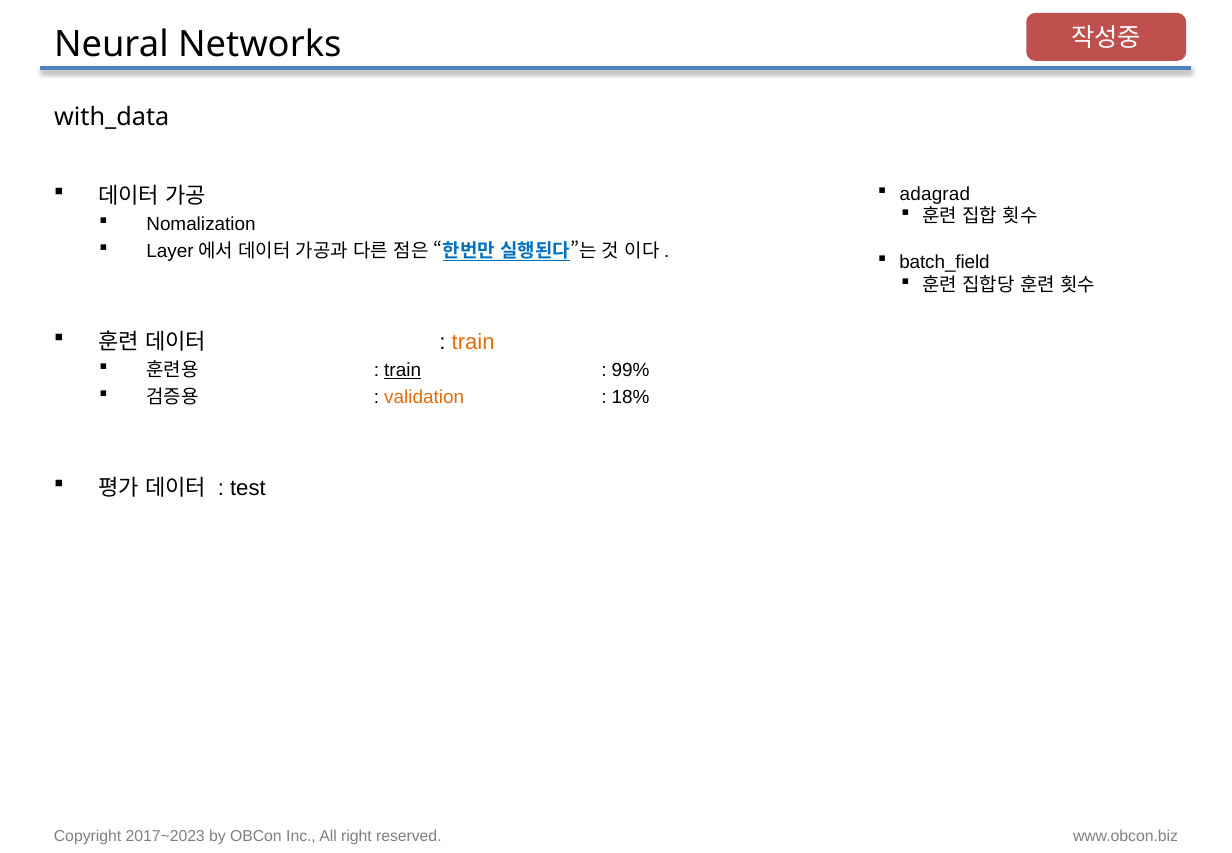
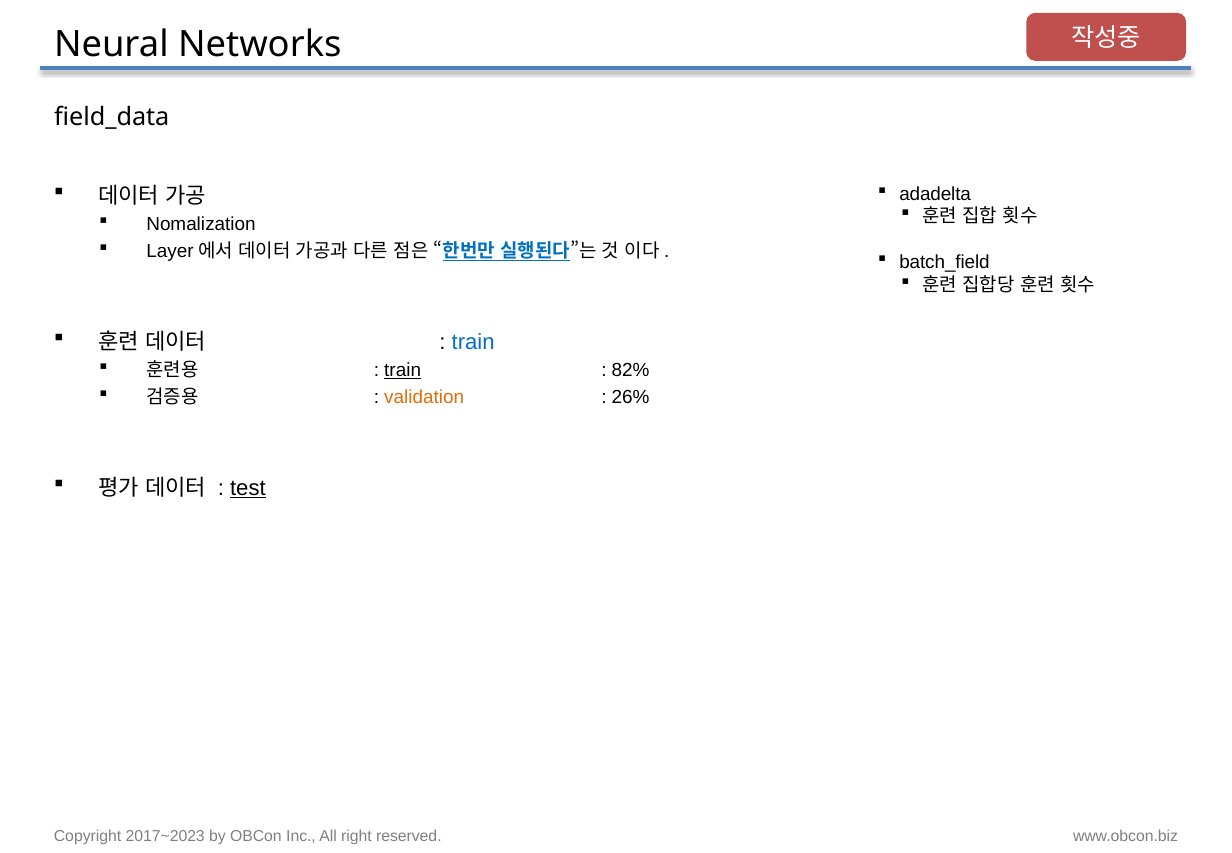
with_data: with_data -> field_data
adagrad: adagrad -> adadelta
train at (473, 342) colour: orange -> blue
99%: 99% -> 82%
18%: 18% -> 26%
test underline: none -> present
